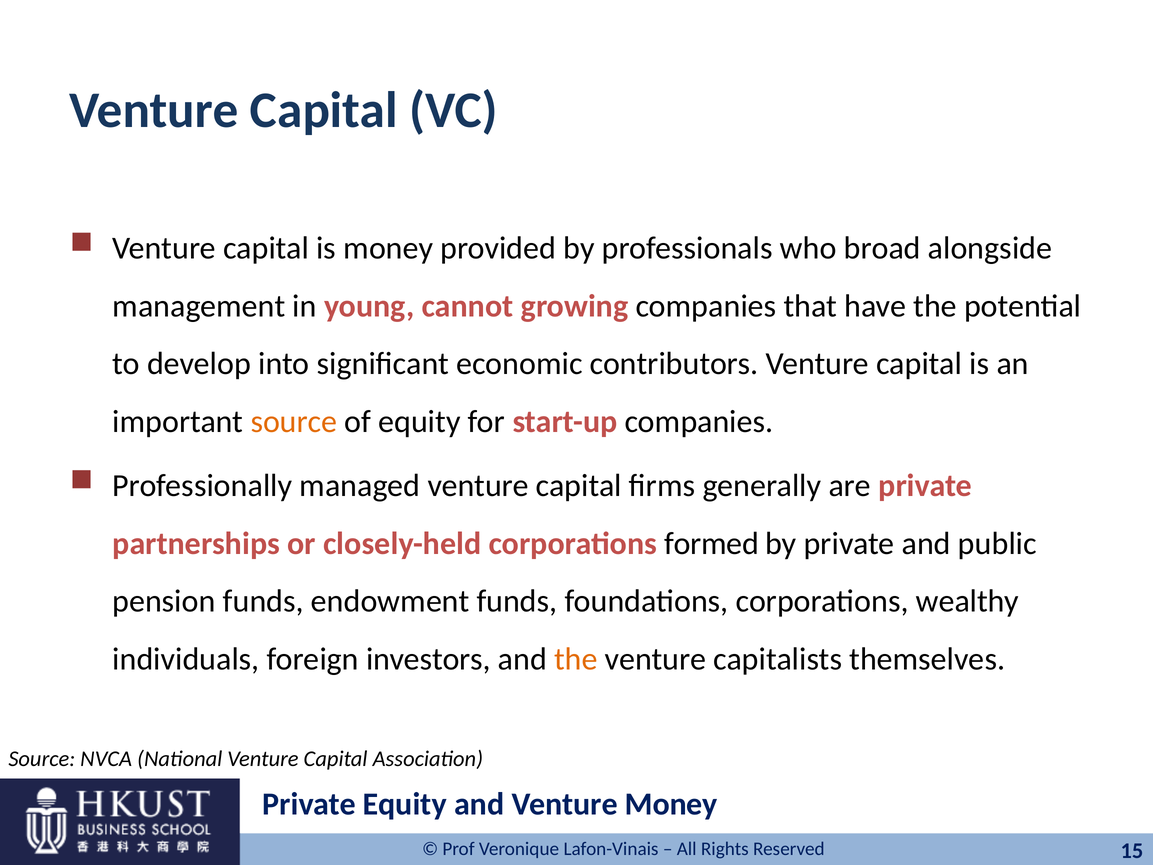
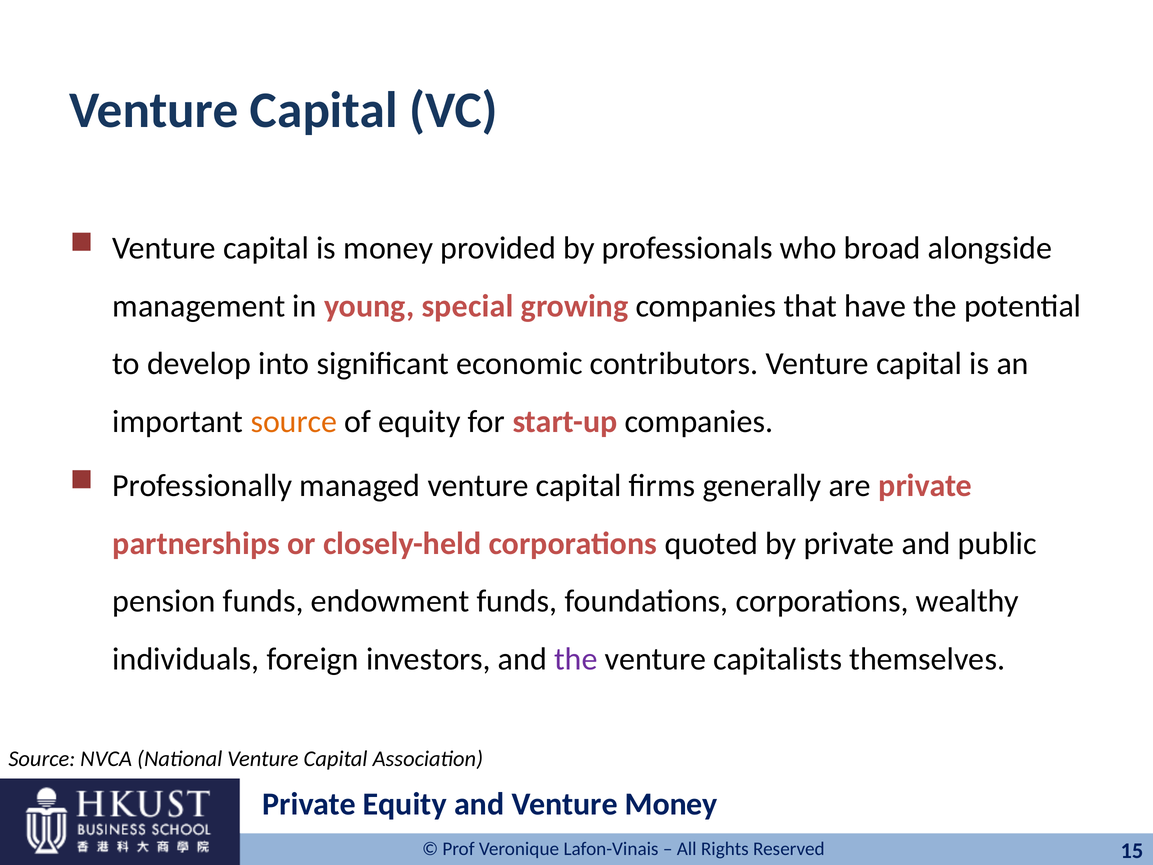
cannot: cannot -> special
formed: formed -> quoted
the at (576, 659) colour: orange -> purple
